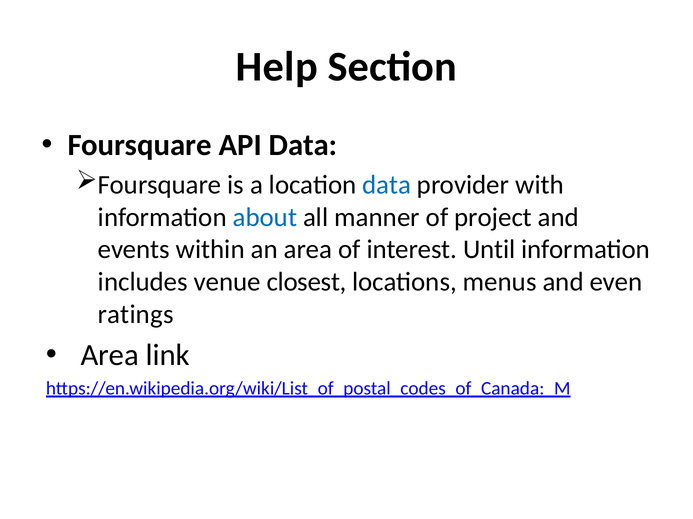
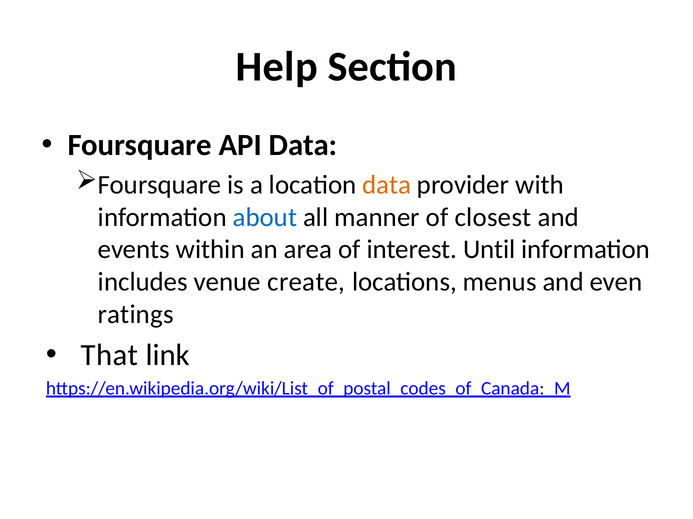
data at (387, 185) colour: blue -> orange
project: project -> closest
closest: closest -> create
Area at (110, 356): Area -> That
